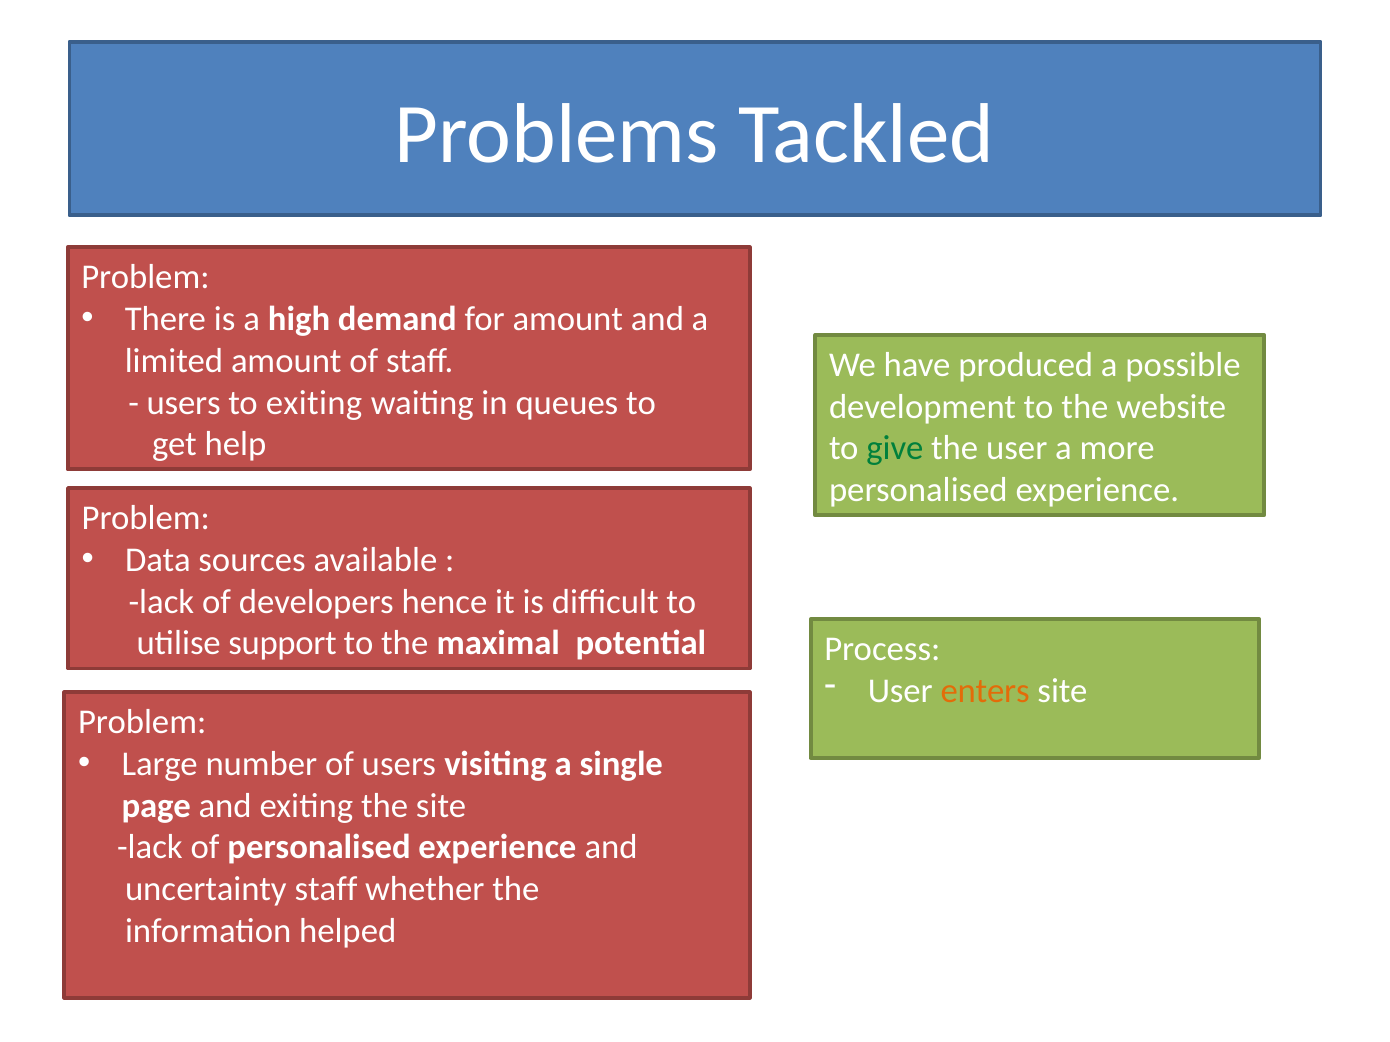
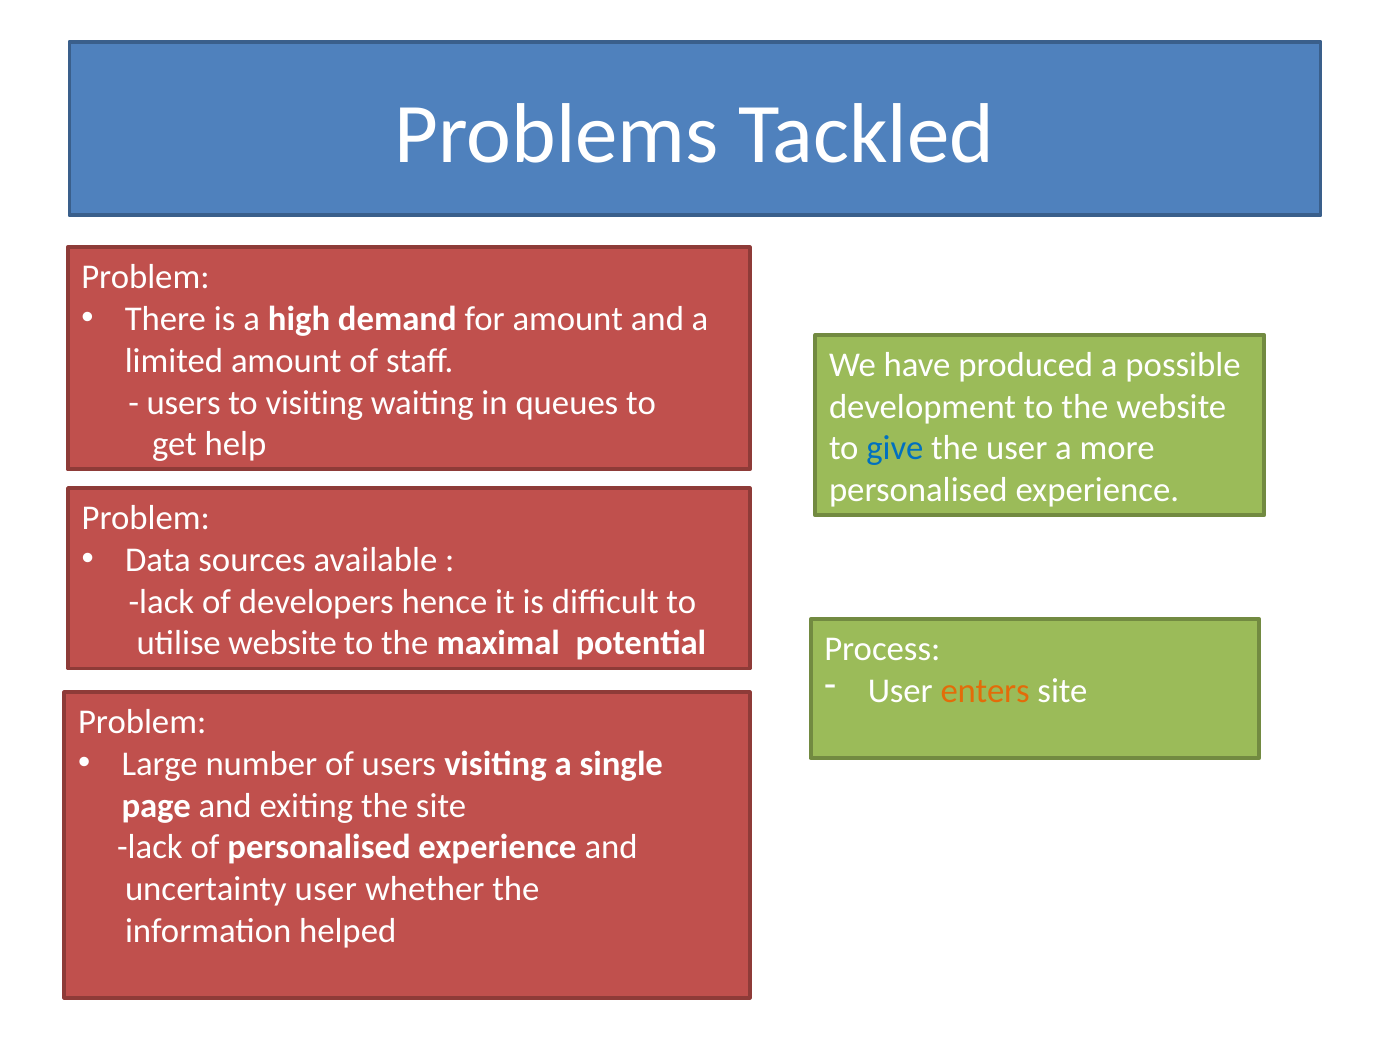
to exiting: exiting -> visiting
give colour: green -> blue
utilise support: support -> website
uncertainty staff: staff -> user
